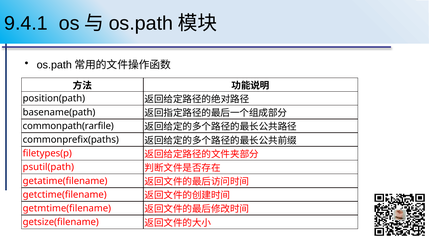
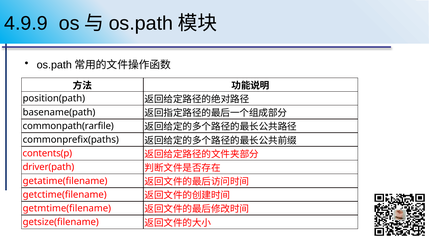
9.4.1: 9.4.1 -> 4.9.9
filetypes(p: filetypes(p -> contents(p
psutil(path: psutil(path -> driver(path
